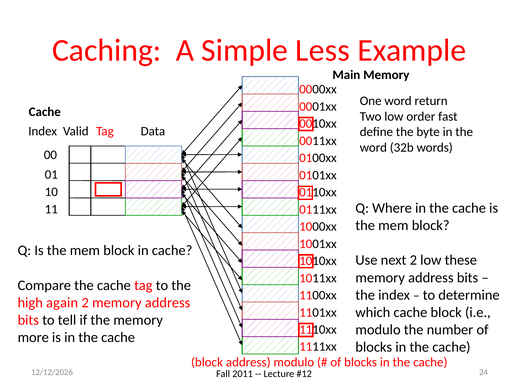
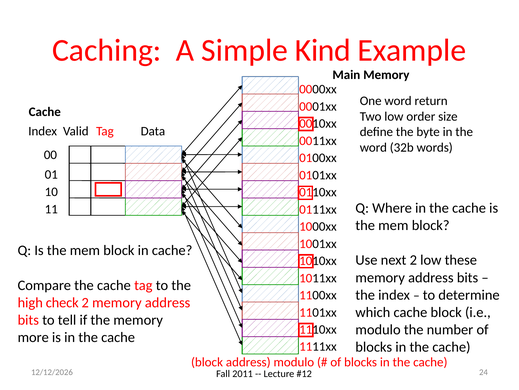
Less: Less -> Kind
fast: fast -> size
again: again -> check
